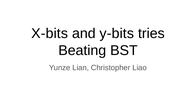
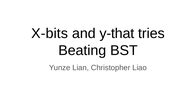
y-bits: y-bits -> y-that
